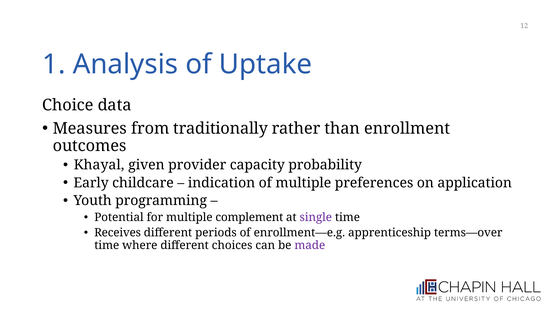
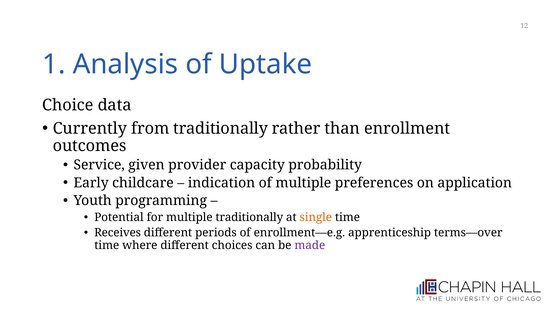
Measures: Measures -> Currently
Khayal: Khayal -> Service
multiple complement: complement -> traditionally
single colour: purple -> orange
